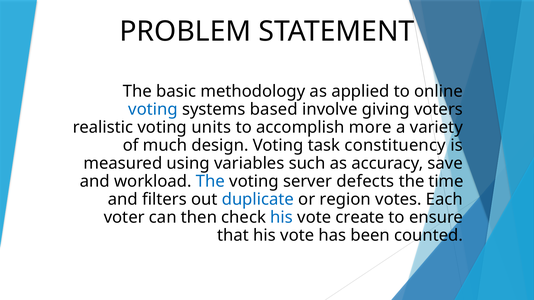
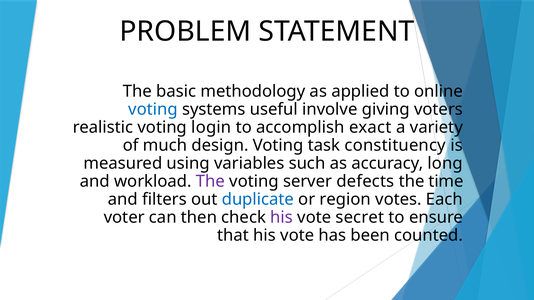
based: based -> useful
units: units -> login
more: more -> exact
save: save -> long
The at (210, 181) colour: blue -> purple
his at (282, 217) colour: blue -> purple
create: create -> secret
